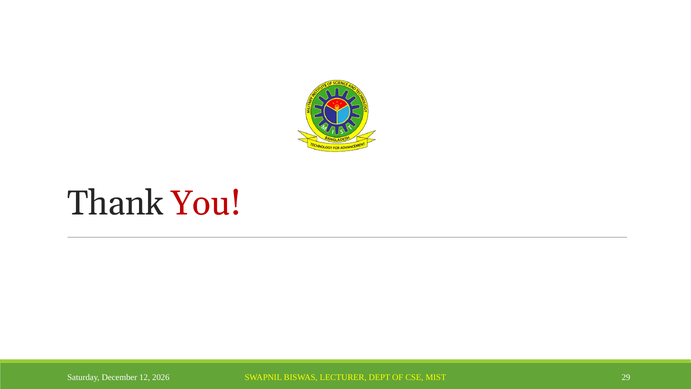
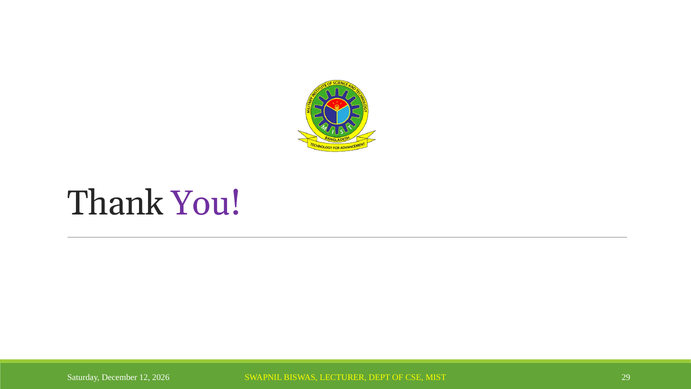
You colour: red -> purple
